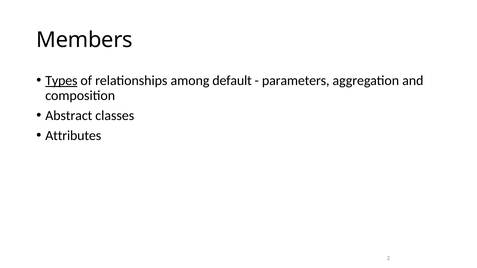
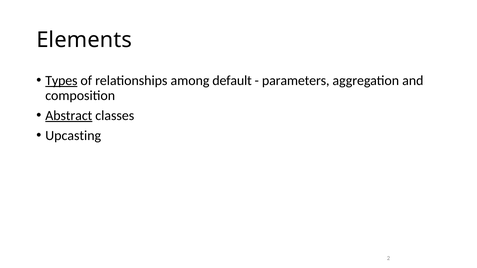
Members: Members -> Elements
Abstract underline: none -> present
Attributes: Attributes -> Upcasting
